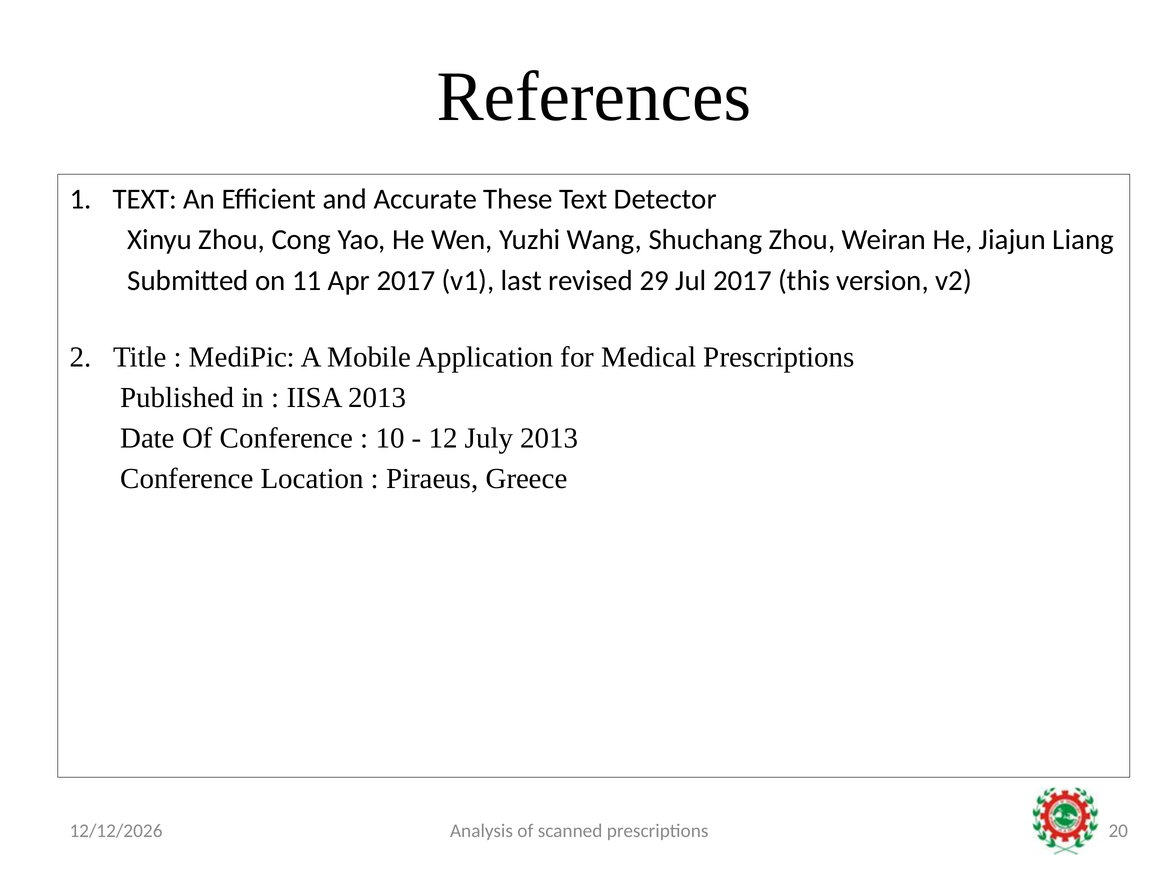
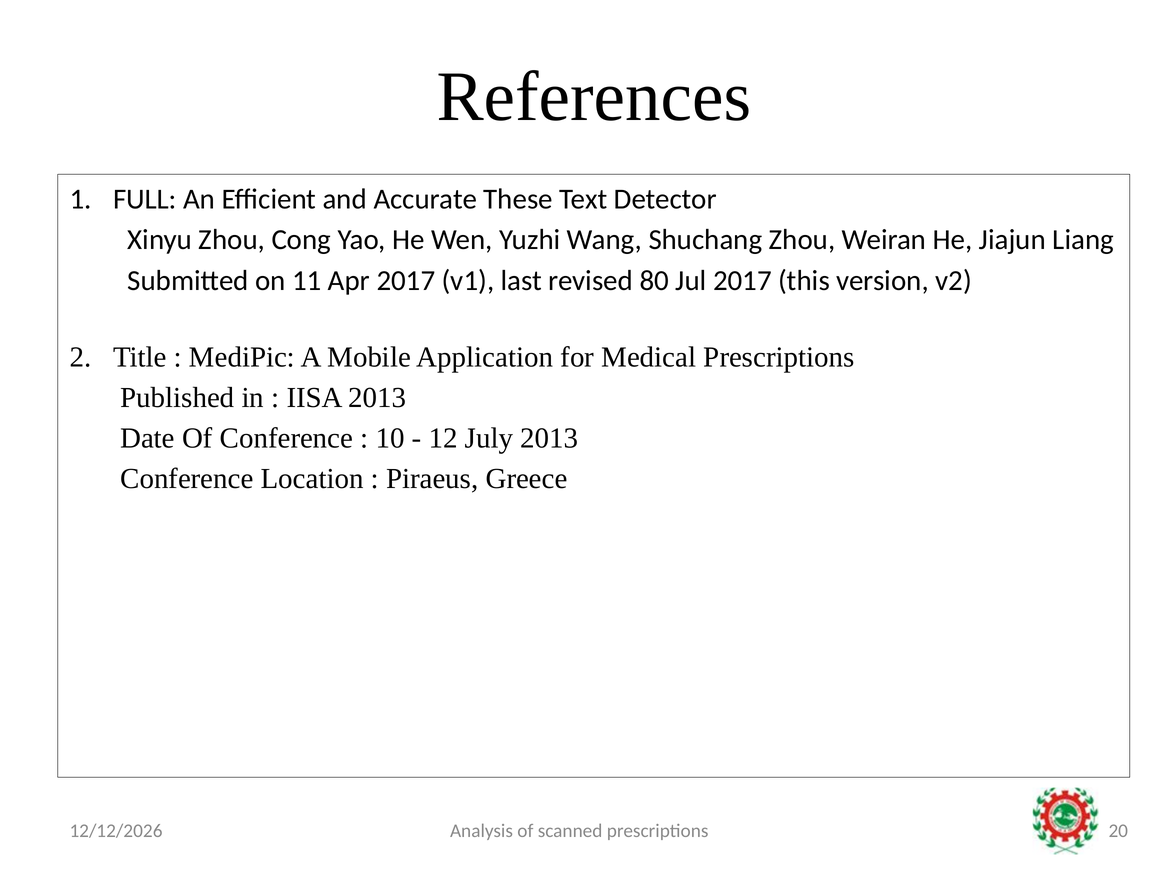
TEXT at (145, 199): TEXT -> FULL
29: 29 -> 80
